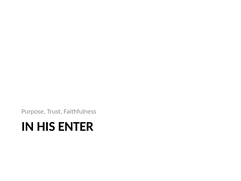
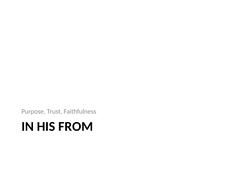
ENTER: ENTER -> FROM
